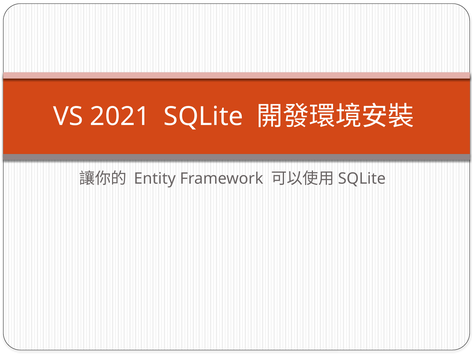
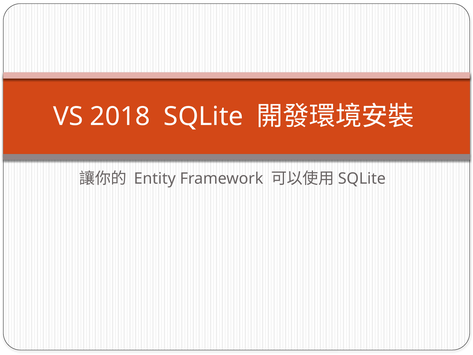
2021: 2021 -> 2018
